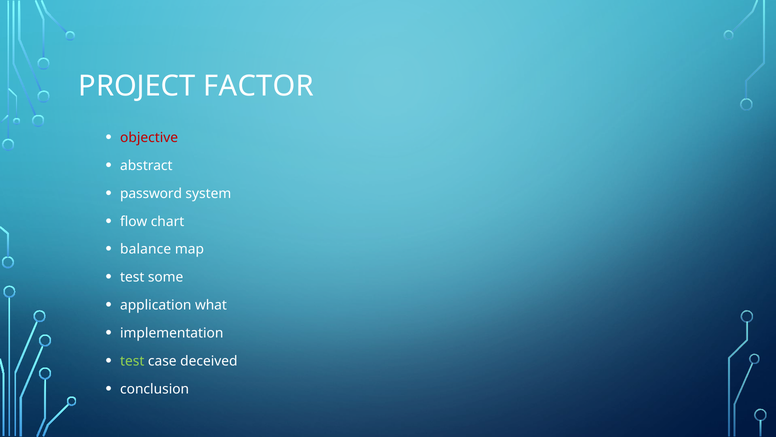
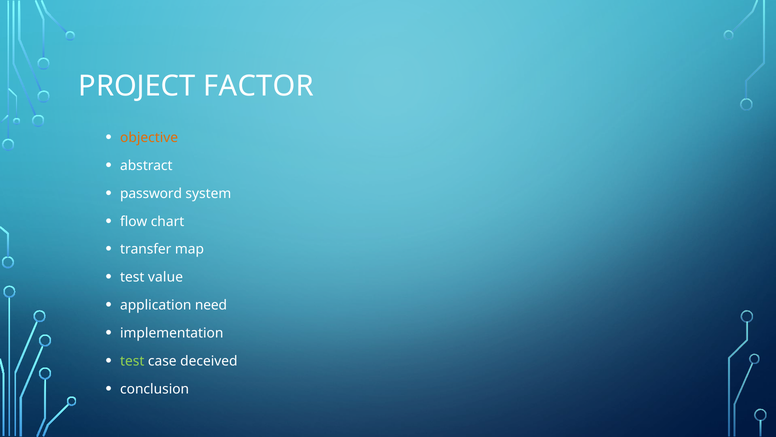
objective colour: red -> orange
balance: balance -> transfer
some: some -> value
what: what -> need
